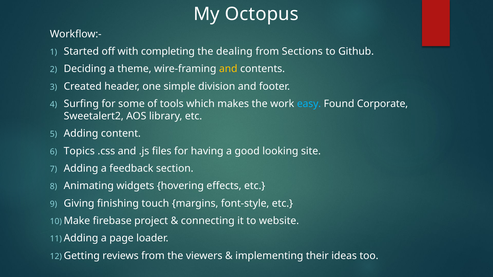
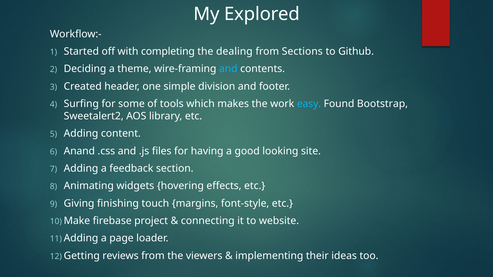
Octopus: Octopus -> Explored
and at (228, 69) colour: yellow -> light blue
Corporate: Corporate -> Bootstrap
Topics: Topics -> Anand
